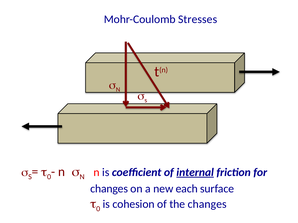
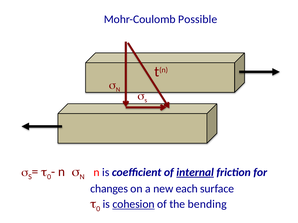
Stresses: Stresses -> Possible
cohesion underline: none -> present
the changes: changes -> bending
